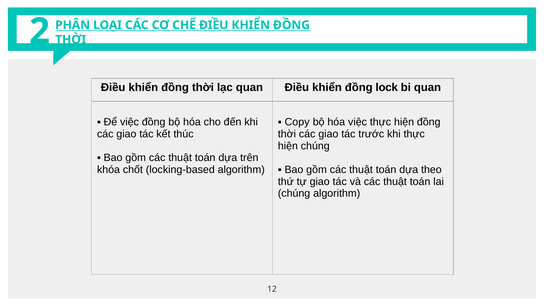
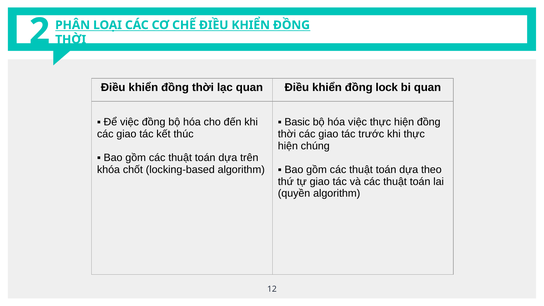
Copy: Copy -> Basic
chúng at (294, 193): chúng -> quyền
